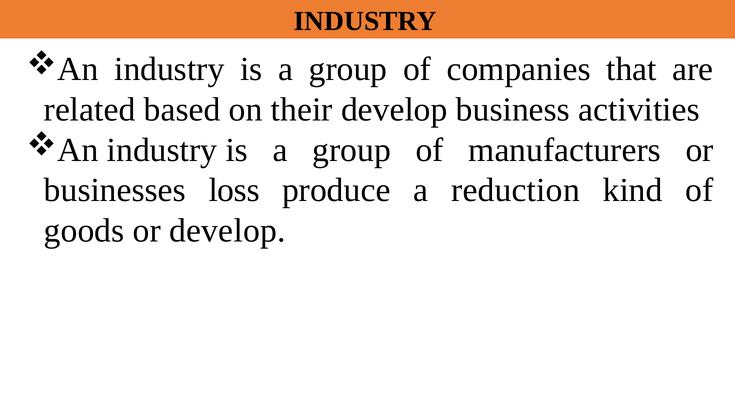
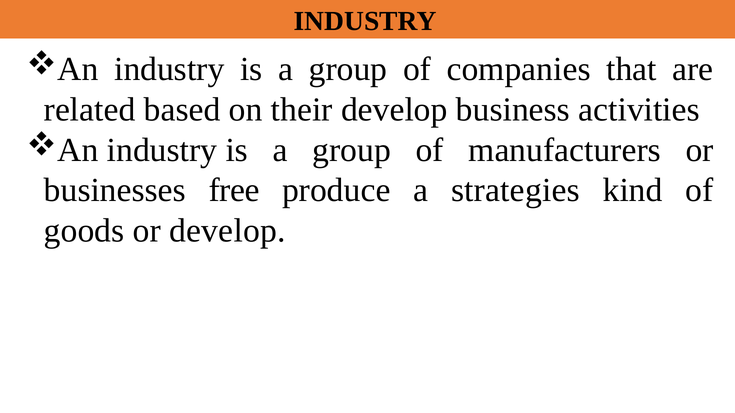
loss: loss -> free
reduction: reduction -> strategies
